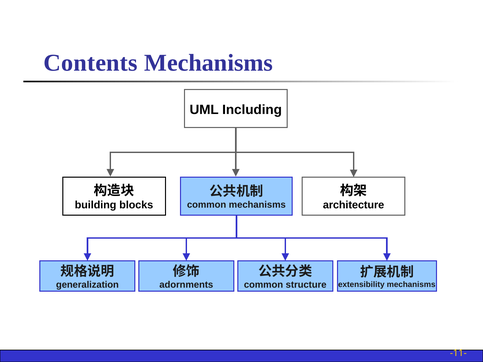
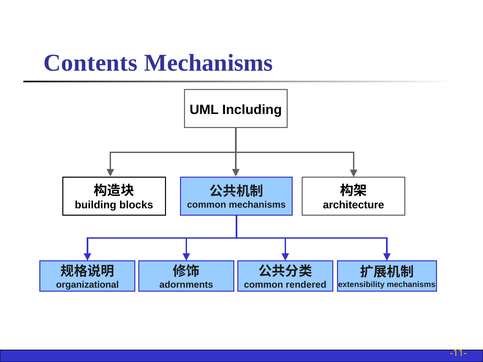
generalization: generalization -> organizational
structure: structure -> rendered
